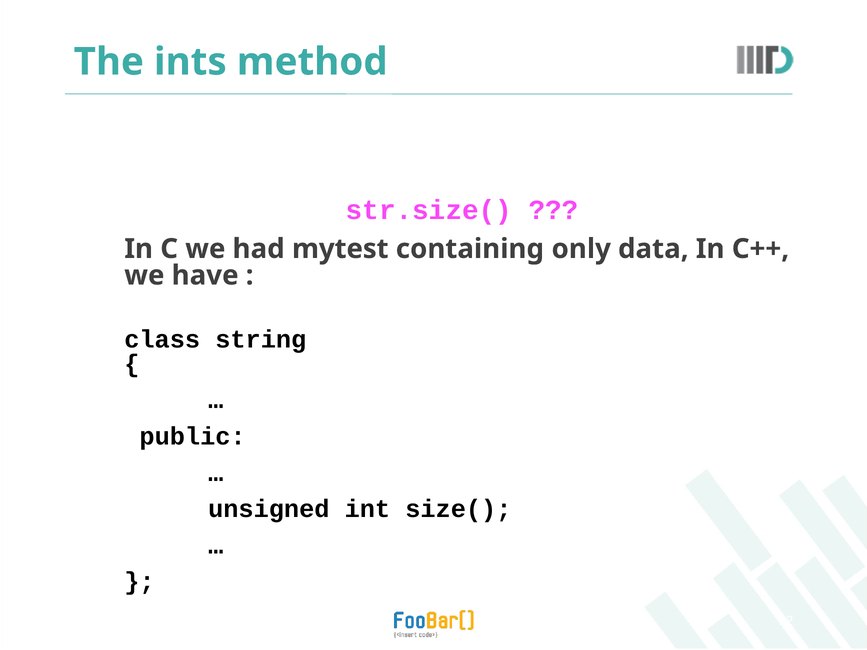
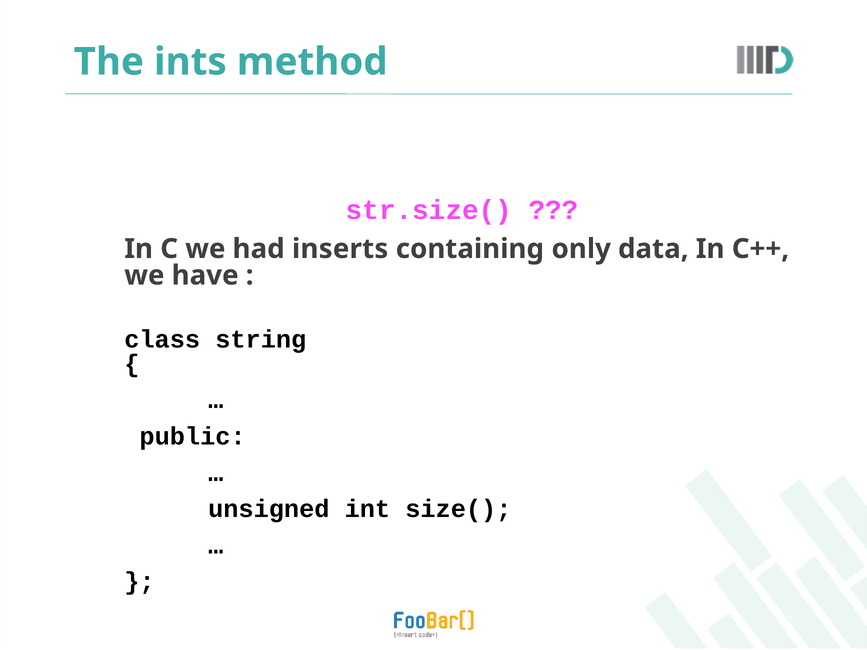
mytest: mytest -> inserts
